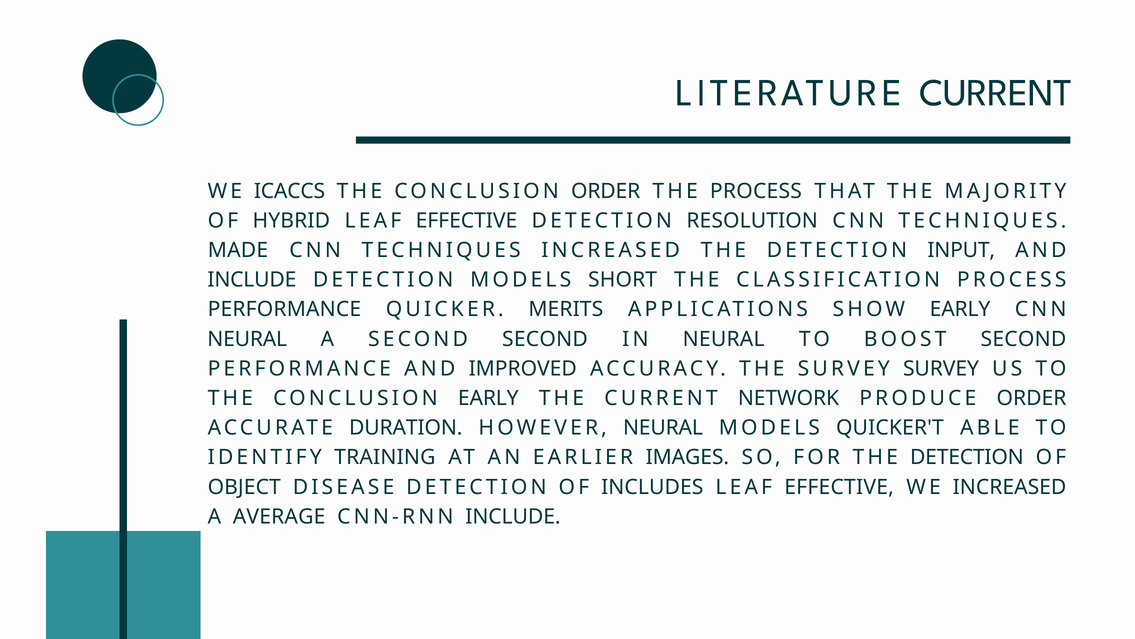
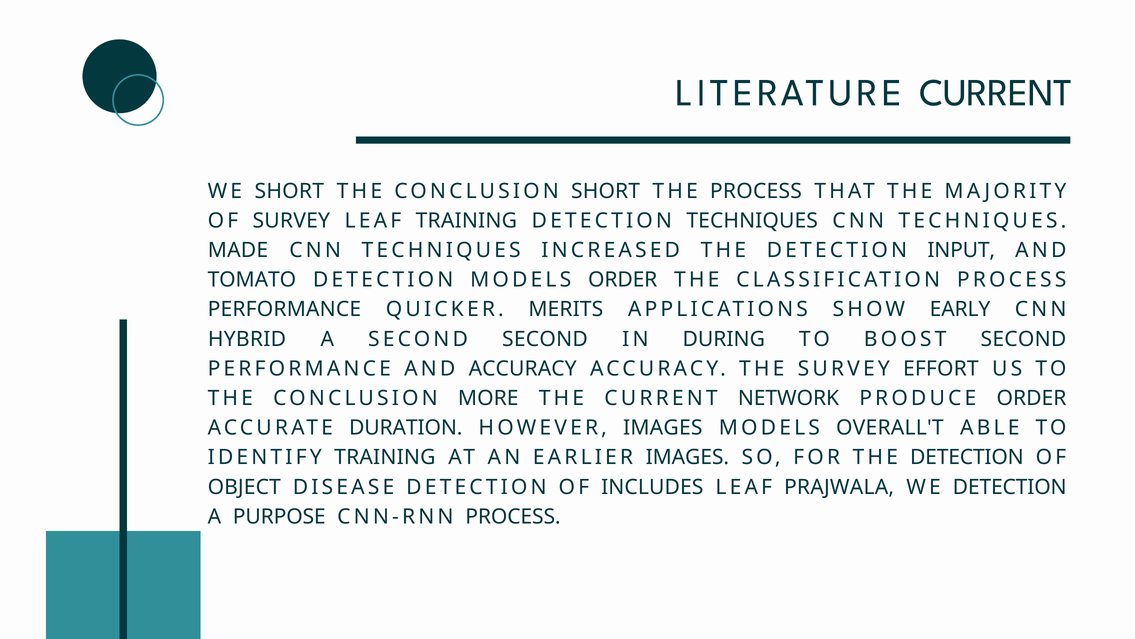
WE ICACCS: ICACCS -> SHORT
CONCLUSION ORDER: ORDER -> SHORT
OF HYBRID: HYBRID -> SURVEY
EFFECTIVE at (466, 220): EFFECTIVE -> TRAINING
DETECTION RESOLUTION: RESOLUTION -> TECHNIQUES
INCLUDE at (252, 280): INCLUDE -> TOMATO
MODELS SHORT: SHORT -> ORDER
NEURAL at (247, 339): NEURAL -> HYBRID
IN NEURAL: NEURAL -> DURING
AND IMPROVED: IMPROVED -> ACCURACY
SURVEY SURVEY: SURVEY -> EFFORT
CONCLUSION EARLY: EARLY -> MORE
HOWEVER NEURAL: NEURAL -> IMAGES
QUICKER'T: QUICKER'T -> OVERALL'T
EFFECTIVE at (839, 487): EFFECTIVE -> PRAJWALA
WE INCREASED: INCREASED -> DETECTION
AVERAGE: AVERAGE -> PURPOSE
CNN-RNN INCLUDE: INCLUDE -> PROCESS
